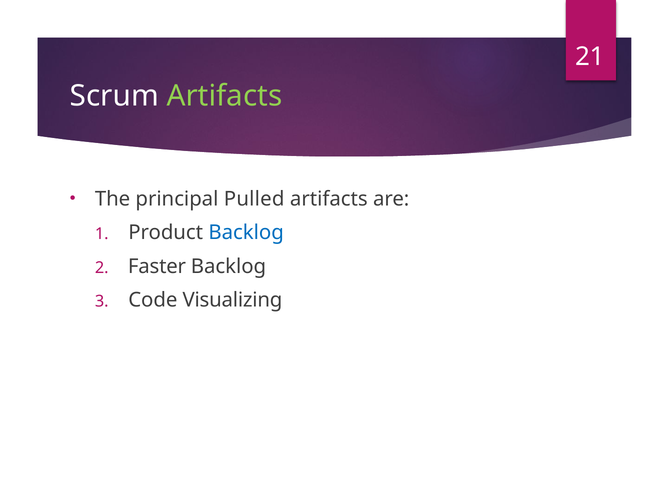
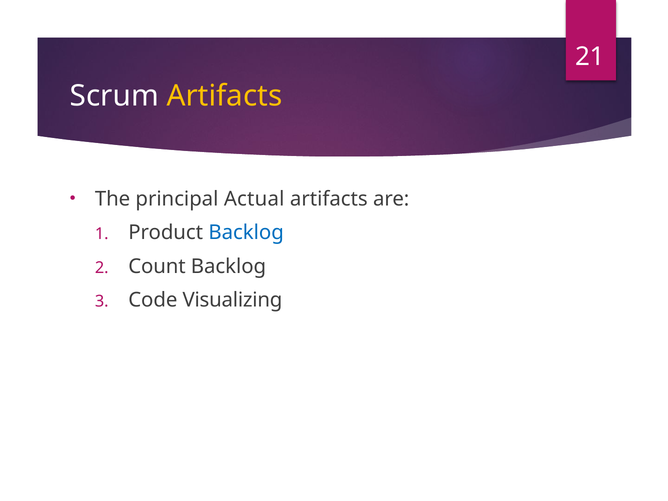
Artifacts at (224, 96) colour: light green -> yellow
Pulled: Pulled -> Actual
Faster: Faster -> Count
